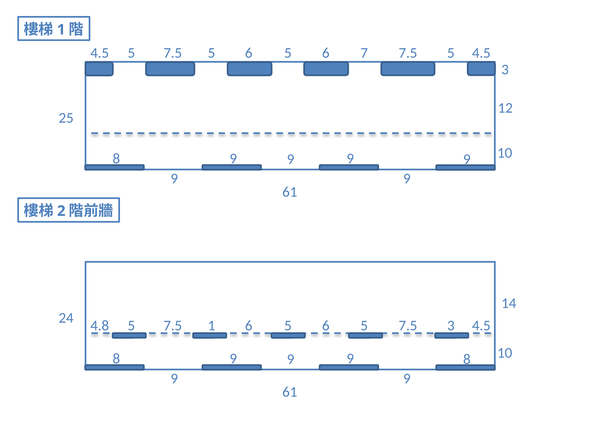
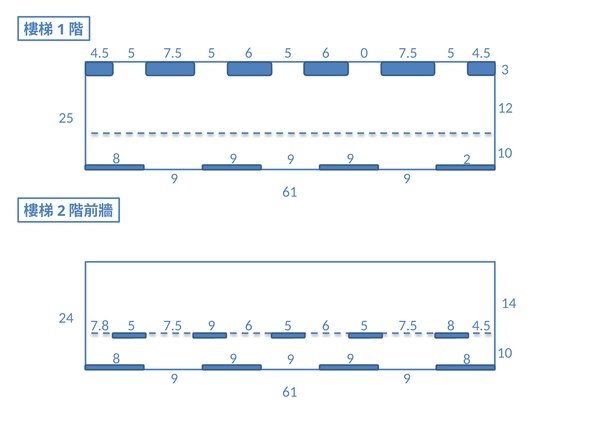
7: 7 -> 0
9 at (467, 159): 9 -> 2
4.8: 4.8 -> 7.8
7.5 1: 1 -> 9
7.5 3: 3 -> 8
